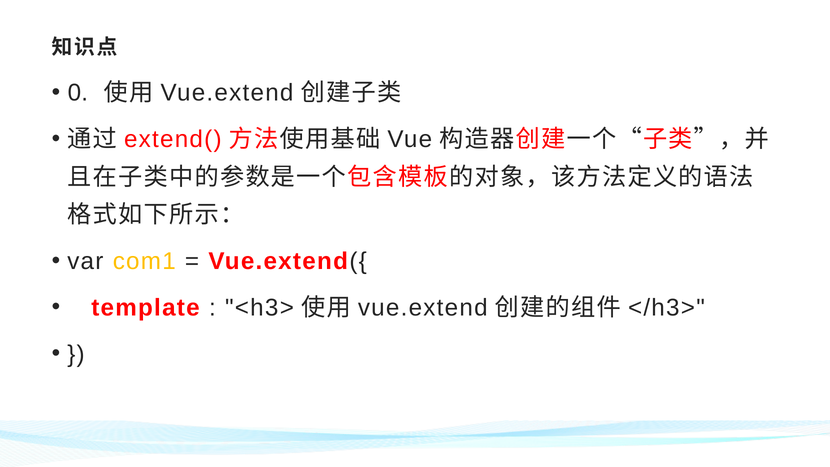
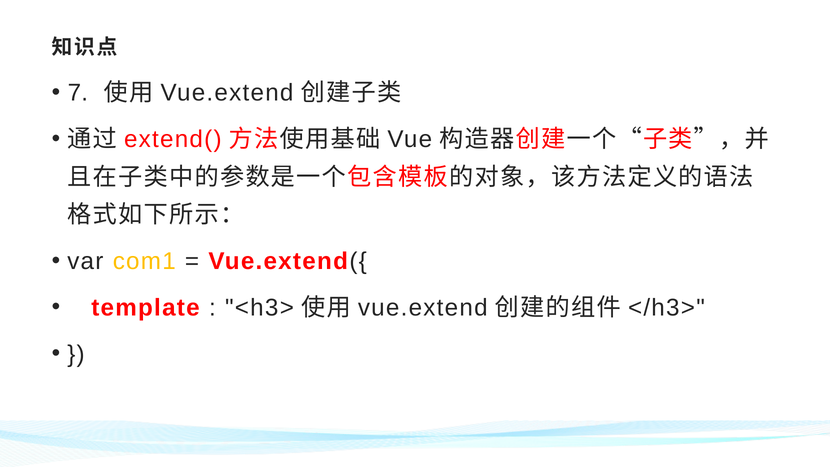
0: 0 -> 7
